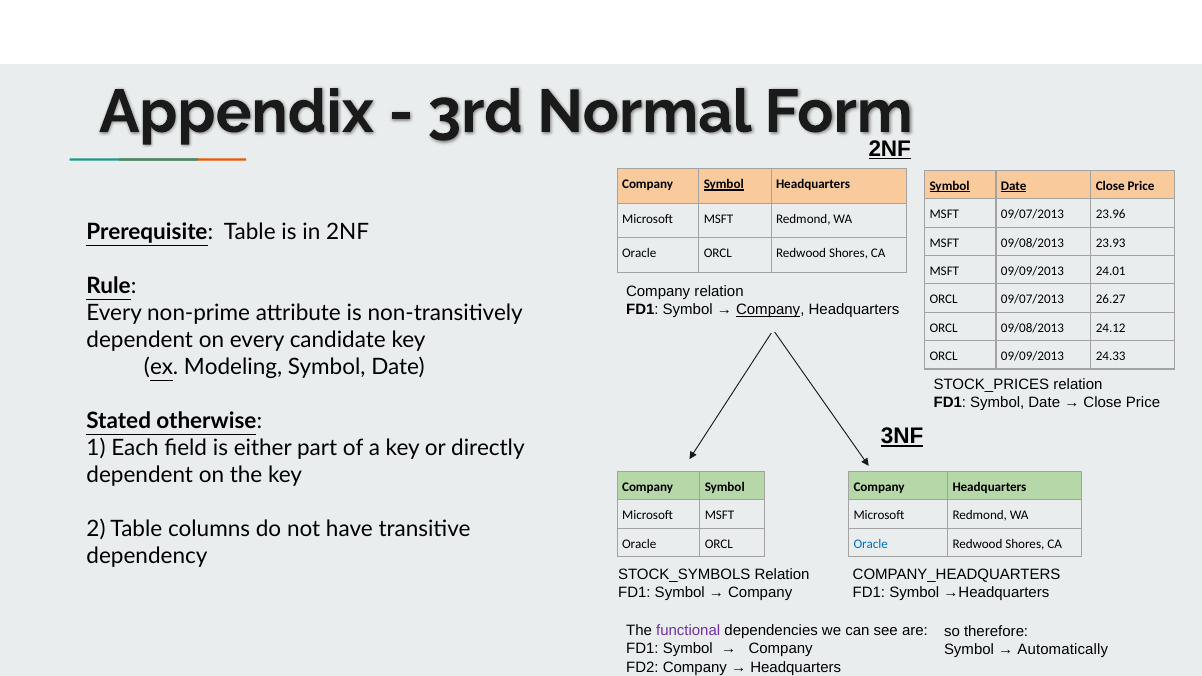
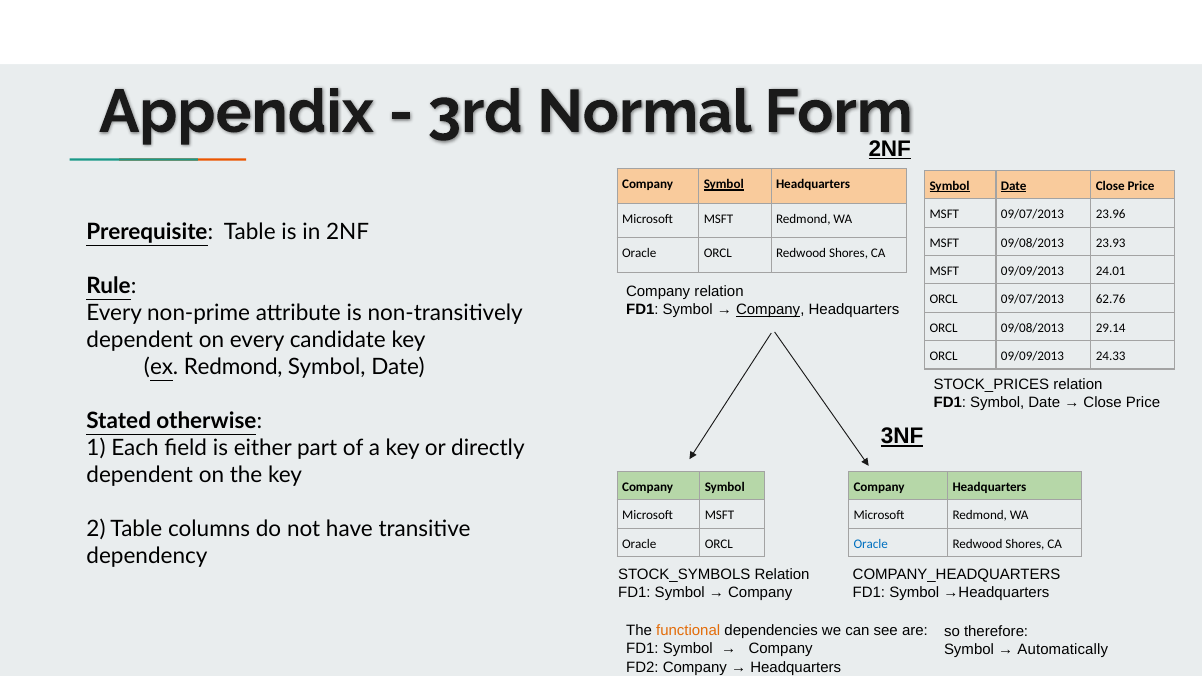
26.27: 26.27 -> 62.76
24.12: 24.12 -> 29.14
ex Modeling: Modeling -> Redmond
functional colour: purple -> orange
